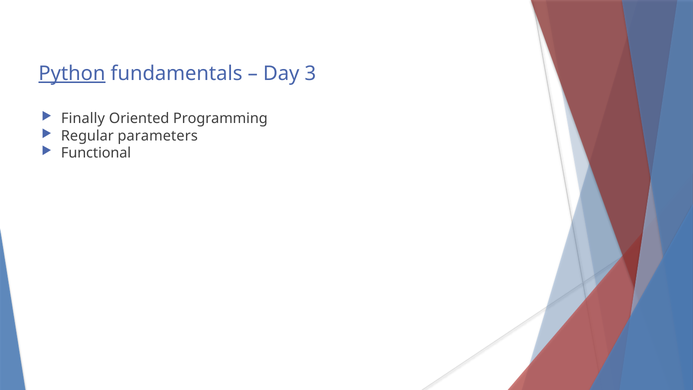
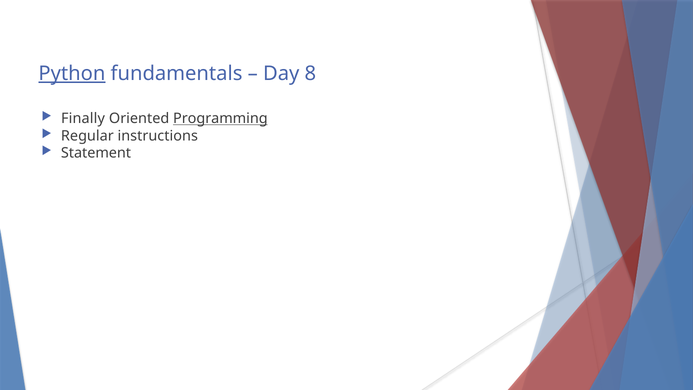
3: 3 -> 8
Programming underline: none -> present
parameters: parameters -> instructions
Functional: Functional -> Statement
